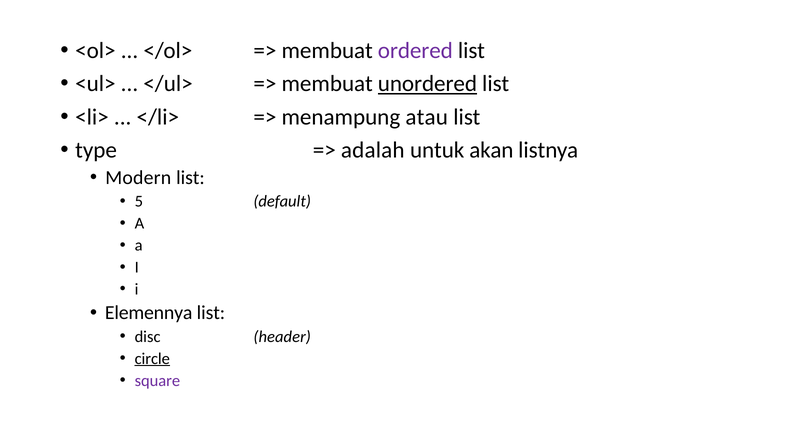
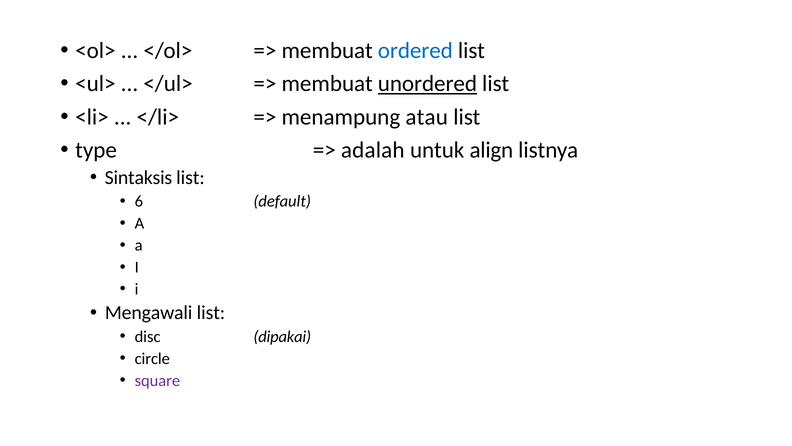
ordered colour: purple -> blue
akan: akan -> align
Modern: Modern -> Sintaksis
5: 5 -> 6
Elemennya: Elemennya -> Mengawali
header: header -> dipakai
circle underline: present -> none
